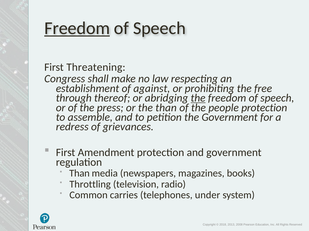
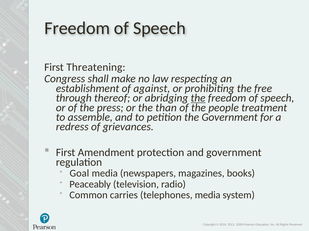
Freedom at (77, 28) underline: present -> none
people protection: protection -> treatment
Than at (79, 174): Than -> Goal
Throttling: Throttling -> Peaceably
telephones under: under -> media
